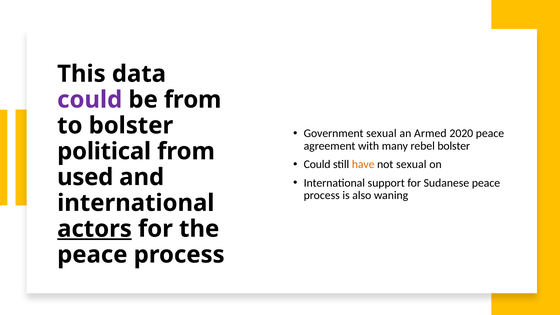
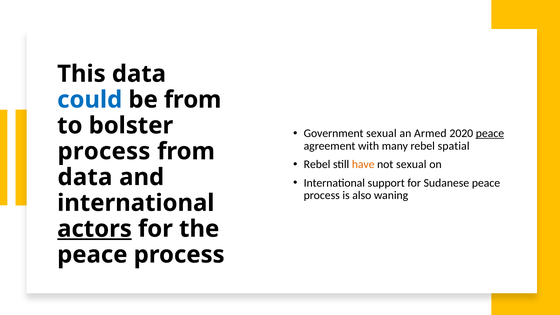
could at (90, 100) colour: purple -> blue
peace at (490, 133) underline: none -> present
rebel bolster: bolster -> spatial
political at (104, 151): political -> process
Could at (317, 164): Could -> Rebel
used at (85, 177): used -> data
